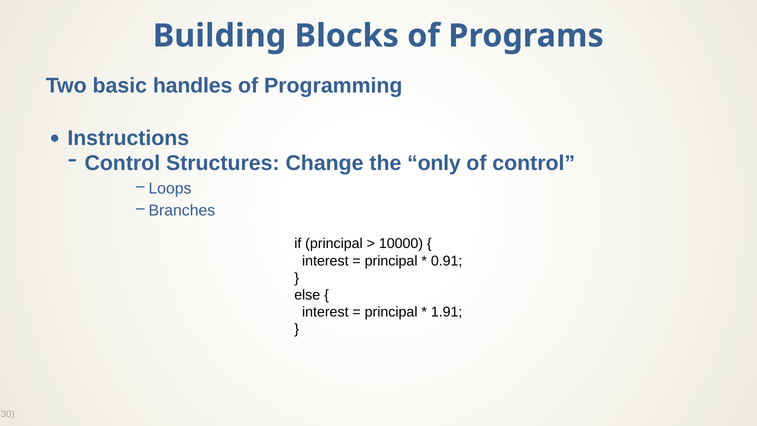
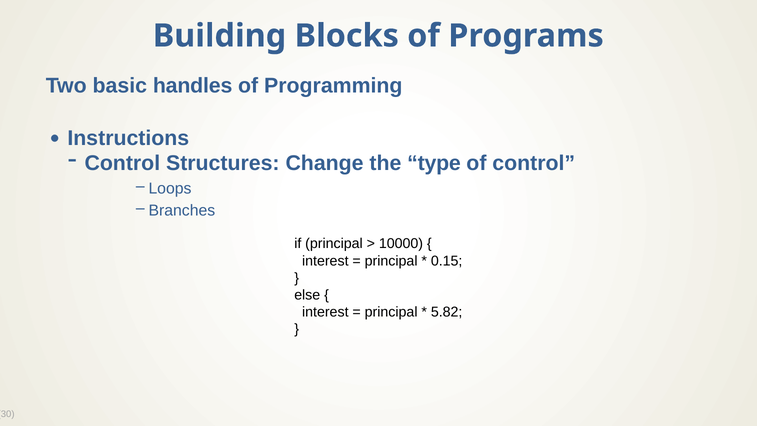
only: only -> type
0.91: 0.91 -> 0.15
1.91: 1.91 -> 5.82
